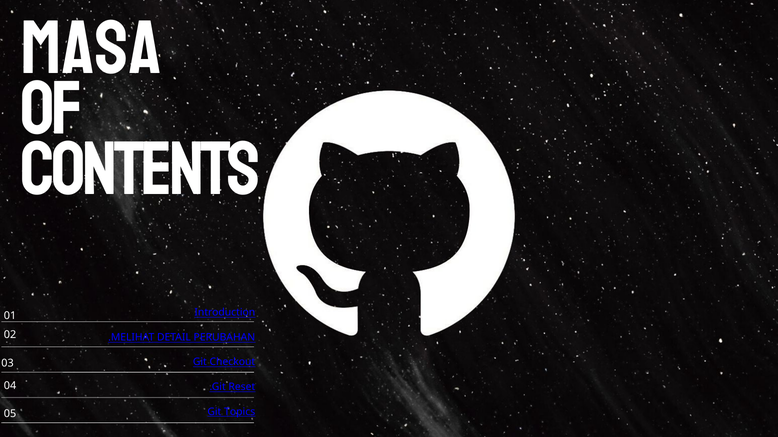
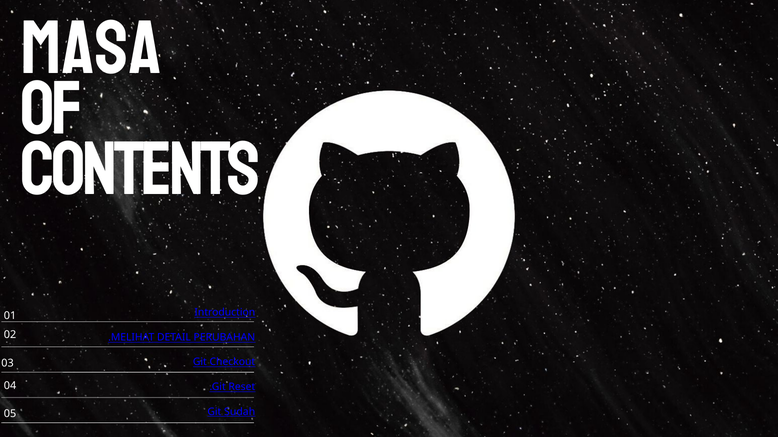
Topics: Topics -> Sudah
